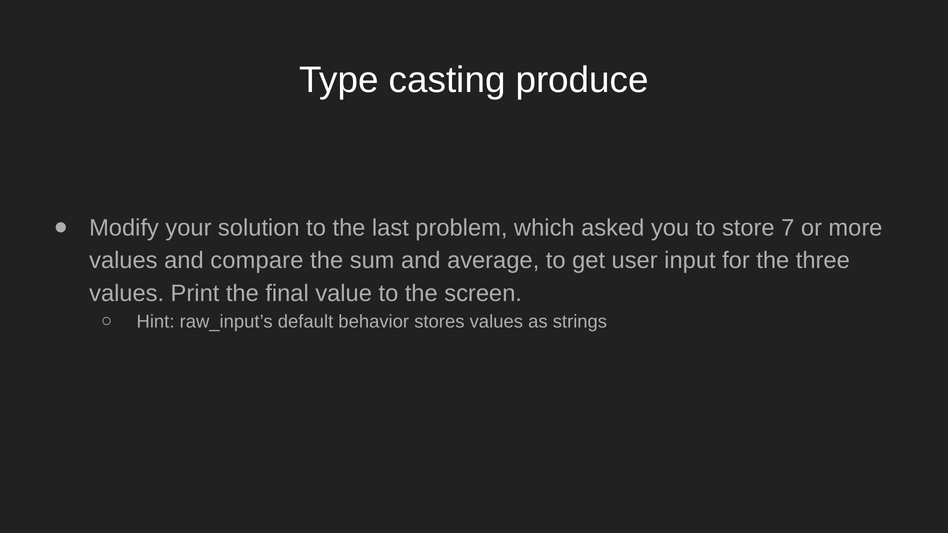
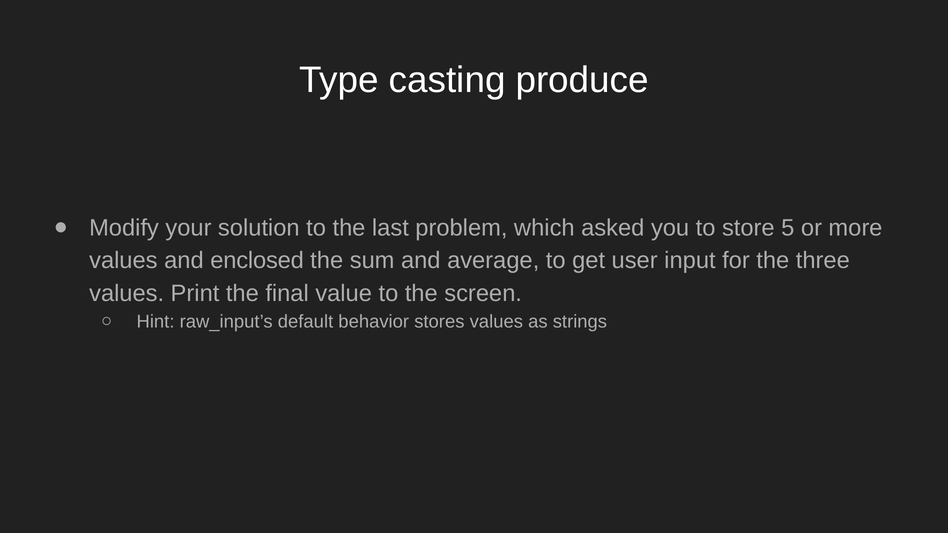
7: 7 -> 5
compare: compare -> enclosed
